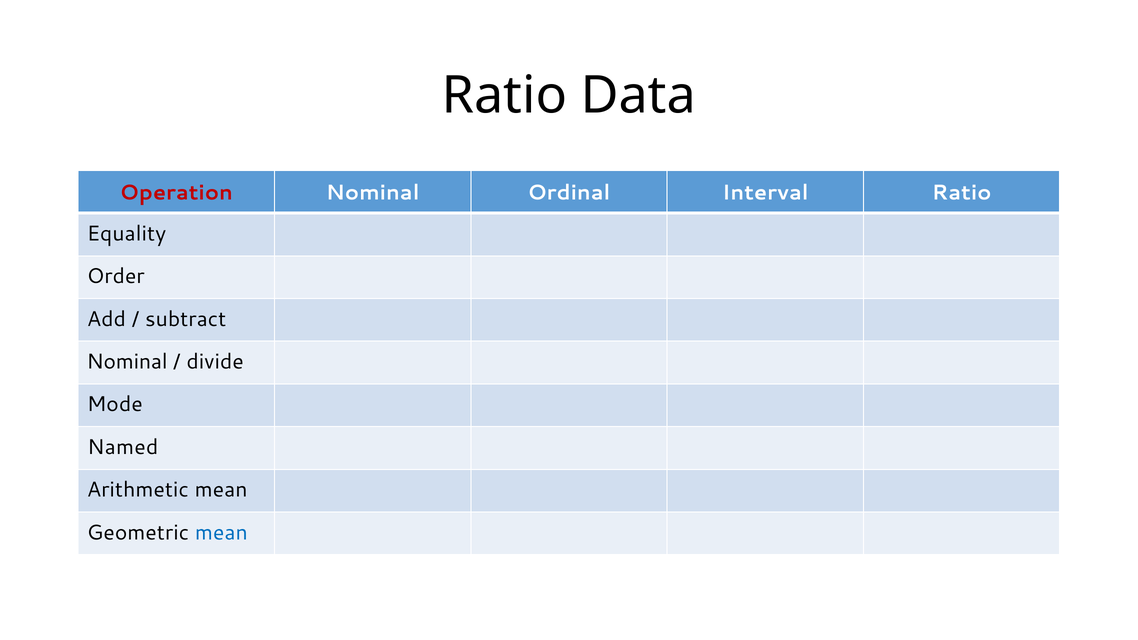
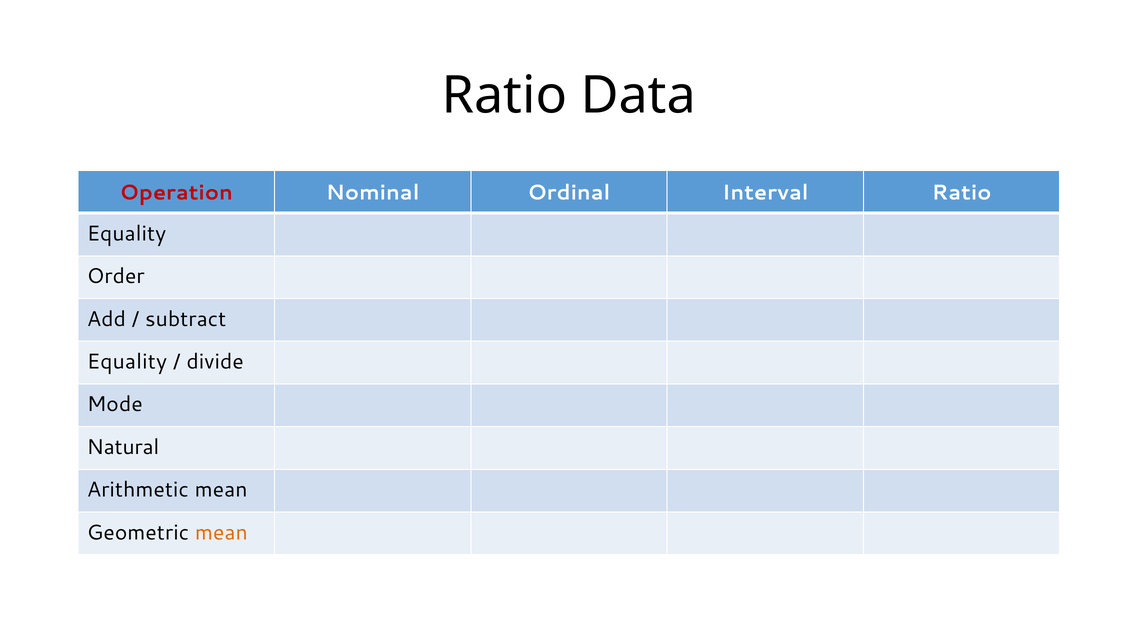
Nominal at (127, 362): Nominal -> Equality
Named: Named -> Natural
mean at (221, 533) colour: blue -> orange
